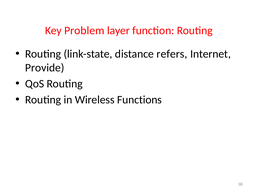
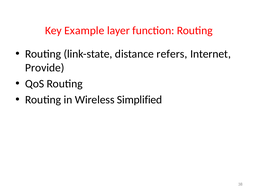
Problem: Problem -> Example
Functions: Functions -> Simplified
